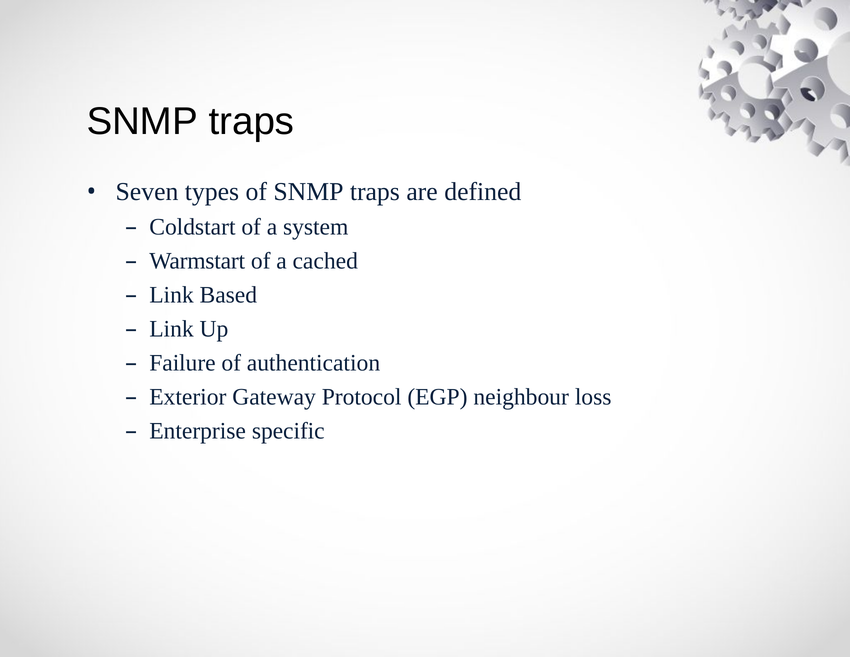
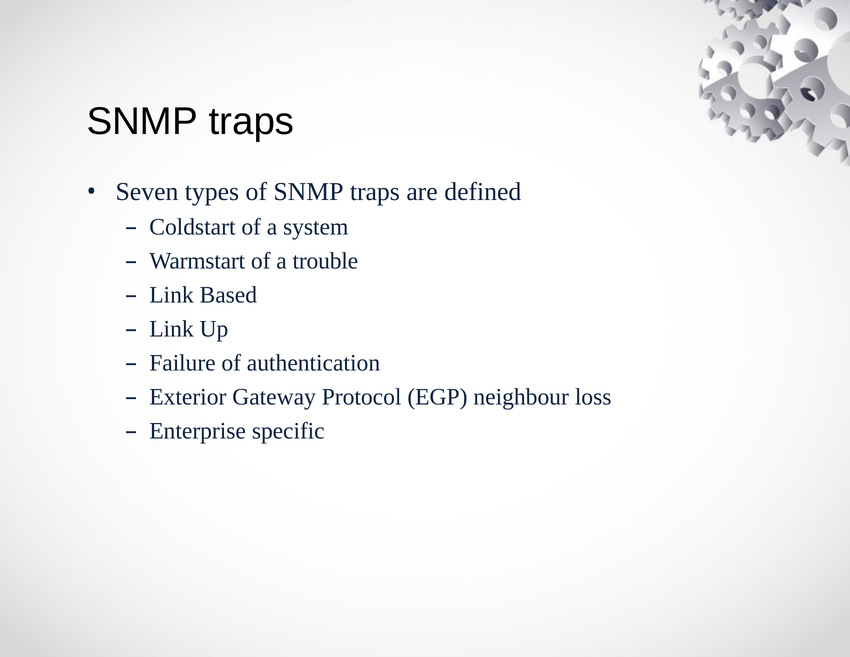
cached: cached -> trouble
